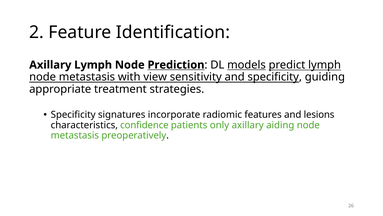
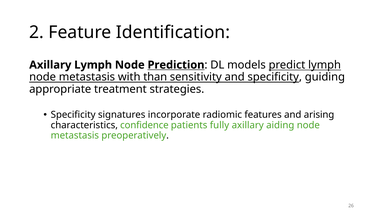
models underline: present -> none
view: view -> than
lesions: lesions -> arising
only: only -> fully
